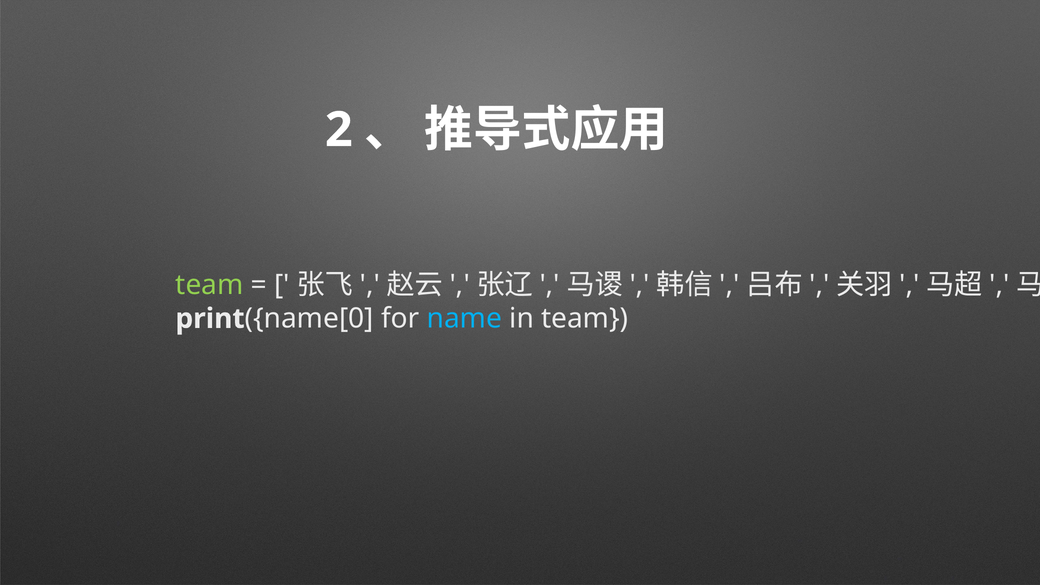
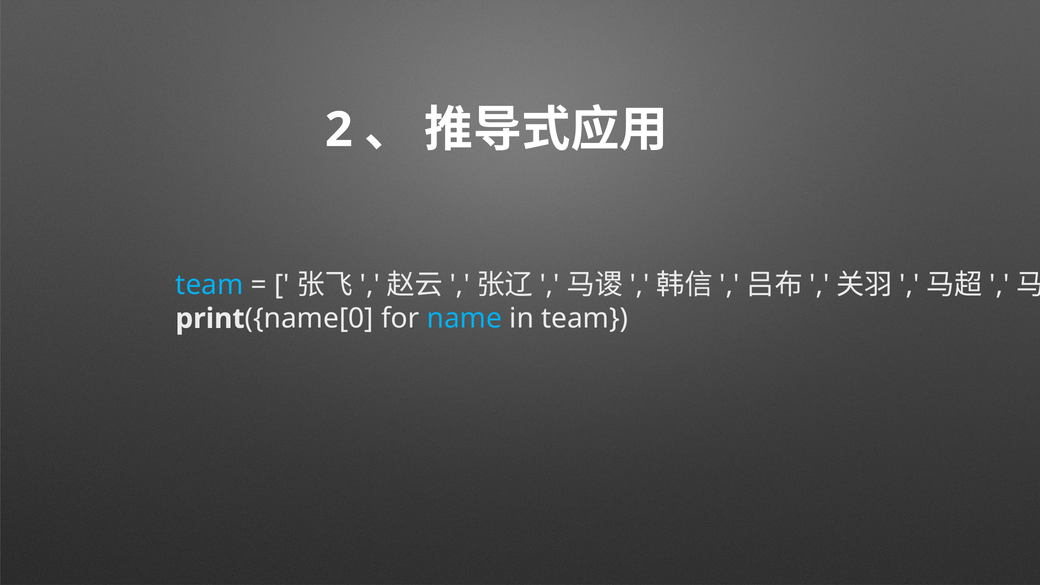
team at (210, 285) colour: light green -> light blue
